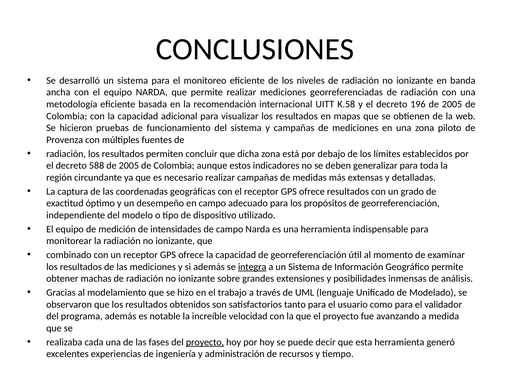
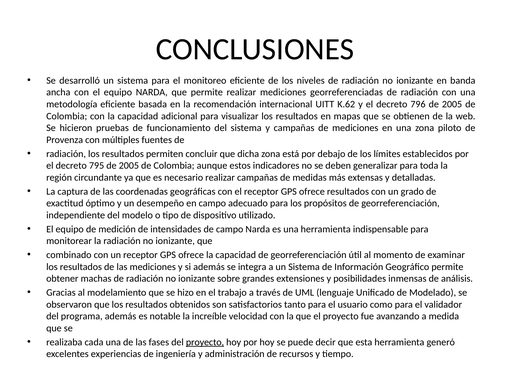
K.58: K.58 -> K.62
196: 196 -> 796
588: 588 -> 795
integra underline: present -> none
